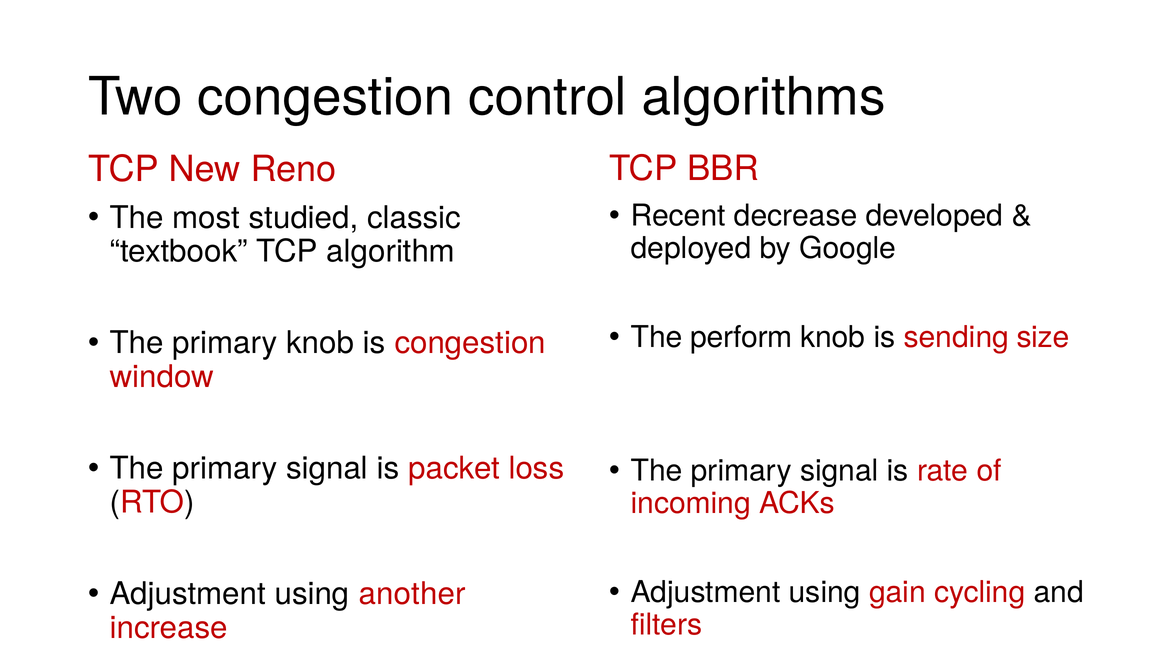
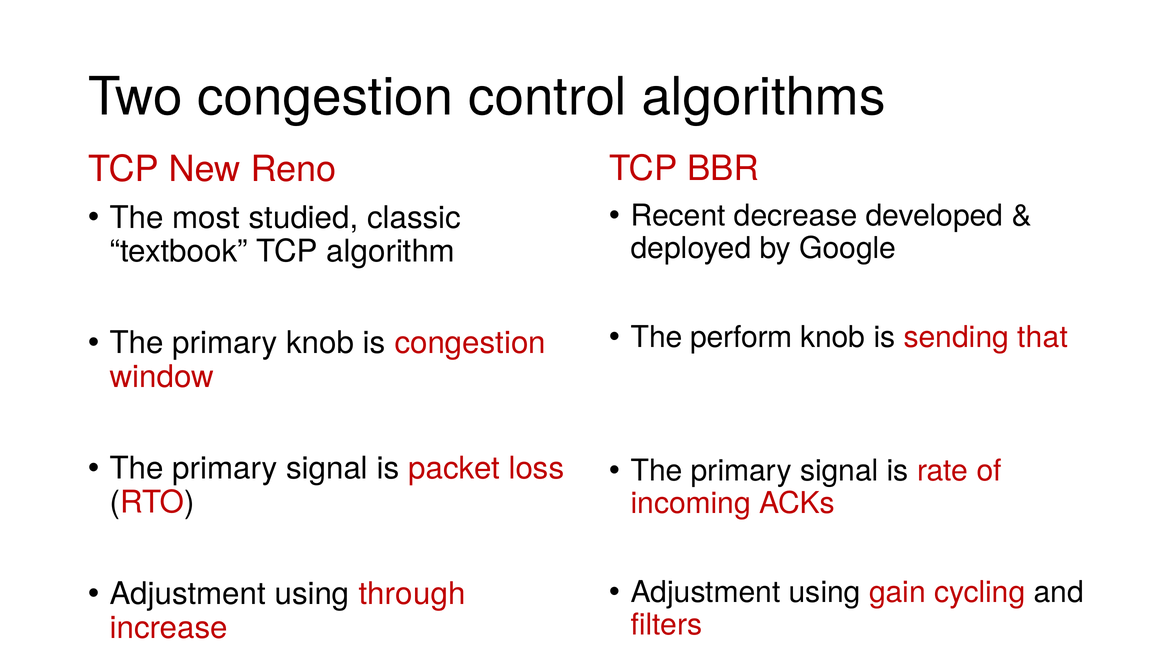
size: size -> that
another: another -> through
